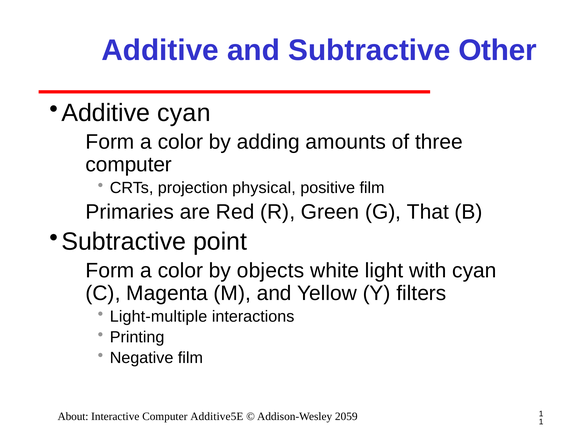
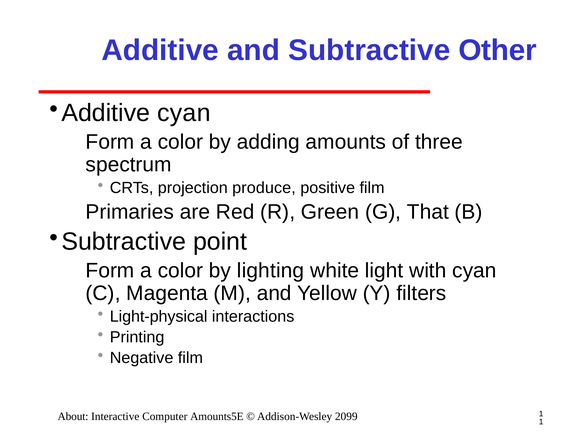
computer at (129, 165): computer -> spectrum
physical: physical -> produce
objects: objects -> lighting
Light-multiple: Light-multiple -> Light-physical
Additive5E: Additive5E -> Amounts5E
2059: 2059 -> 2099
